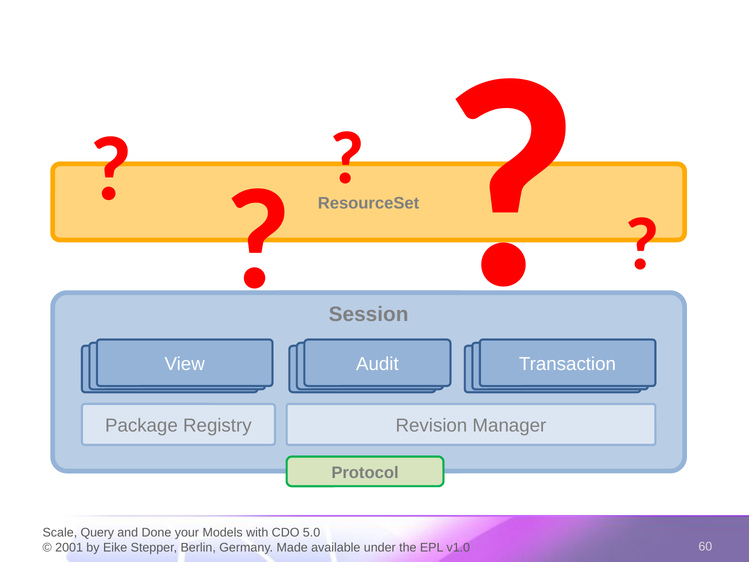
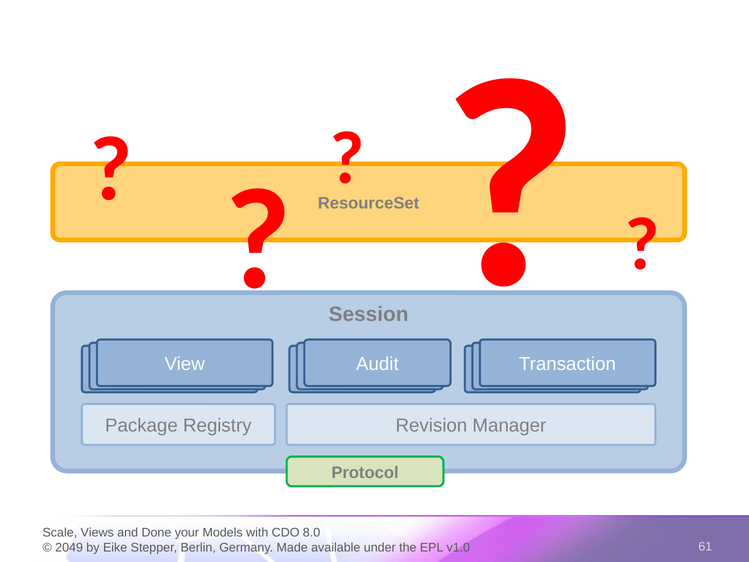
Query: Query -> Views
5.0: 5.0 -> 8.0
2001: 2001 -> 2049
60: 60 -> 61
